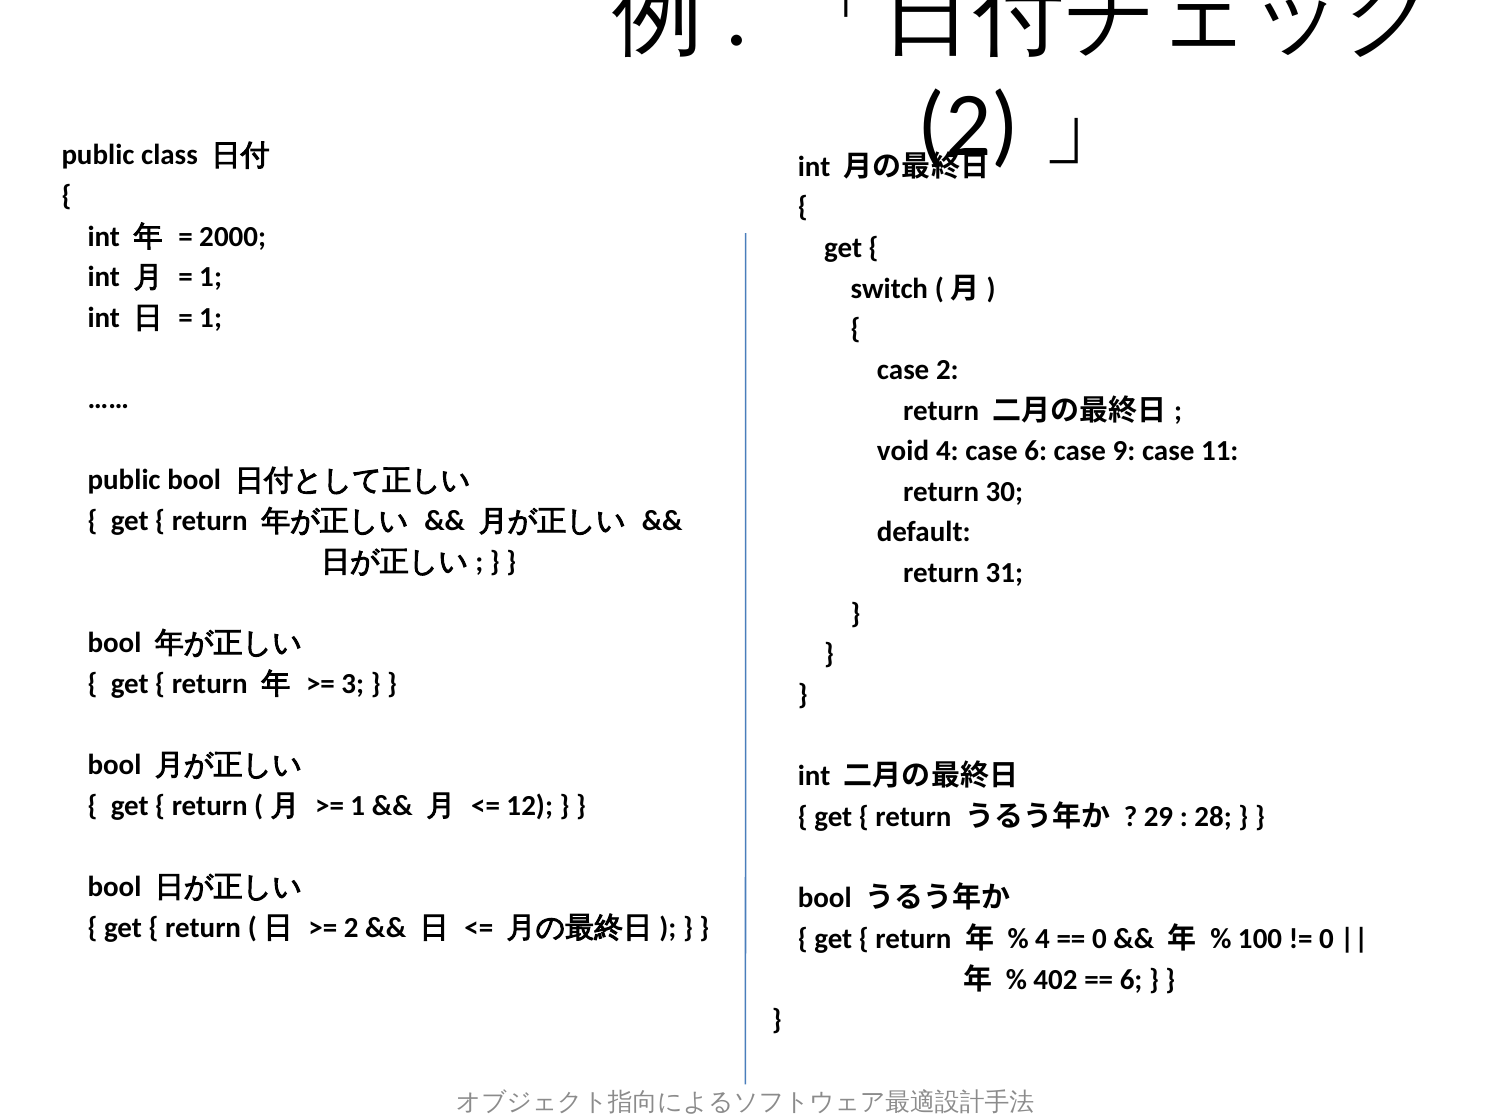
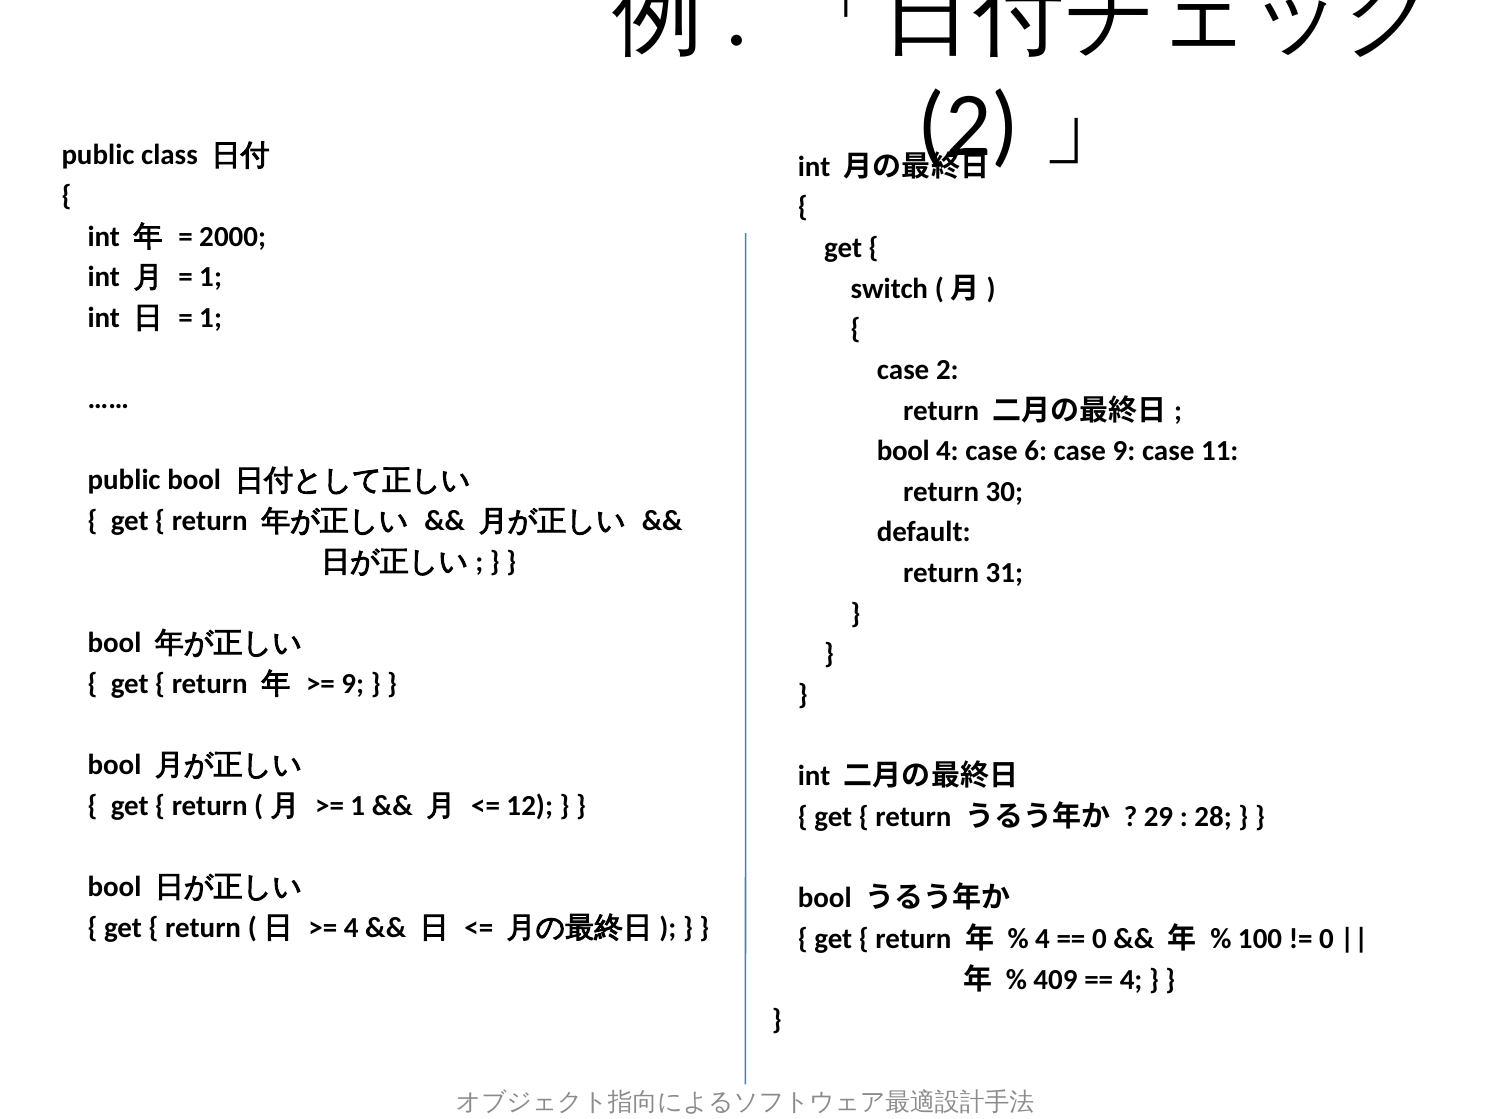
void at (903, 451): void -> bool
3 at (353, 683): 3 -> 9
2 at (351, 927): 2 -> 4
402: 402 -> 409
6 at (1131, 979): 6 -> 4
